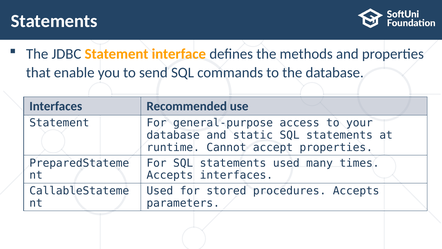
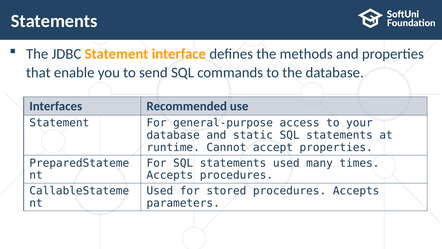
Accepts interfaces: interfaces -> procedures
